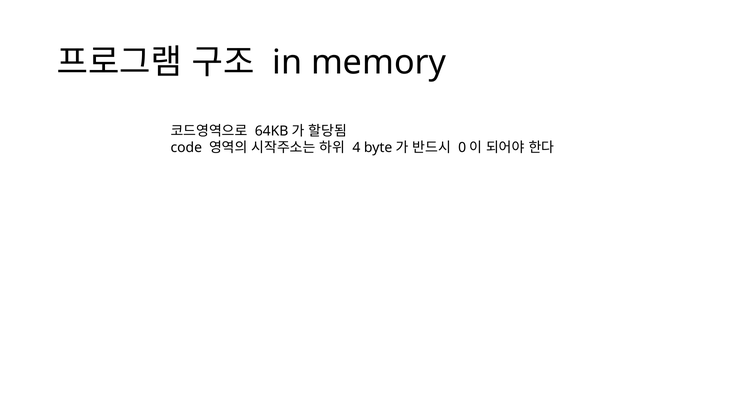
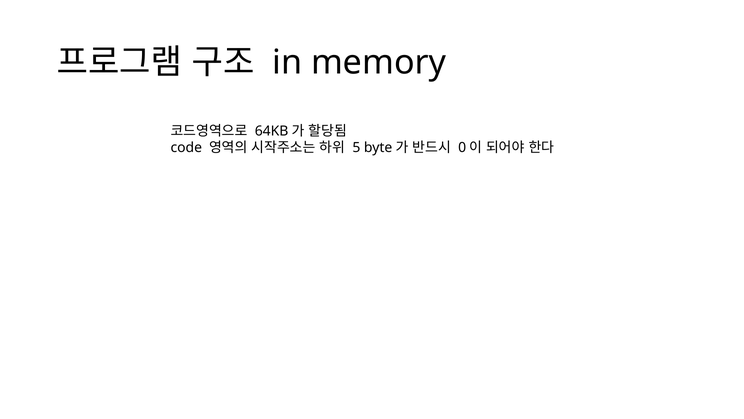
4: 4 -> 5
